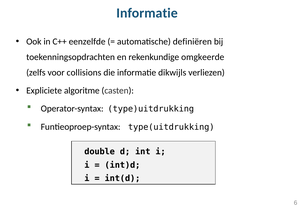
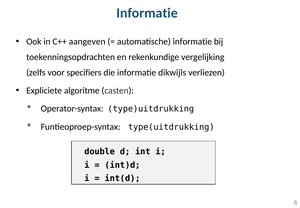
eenzelfde: eenzelfde -> aangeven
automatische definiëren: definiëren -> informatie
omgkeerde: omgkeerde -> vergelijking
collisions: collisions -> specifiers
